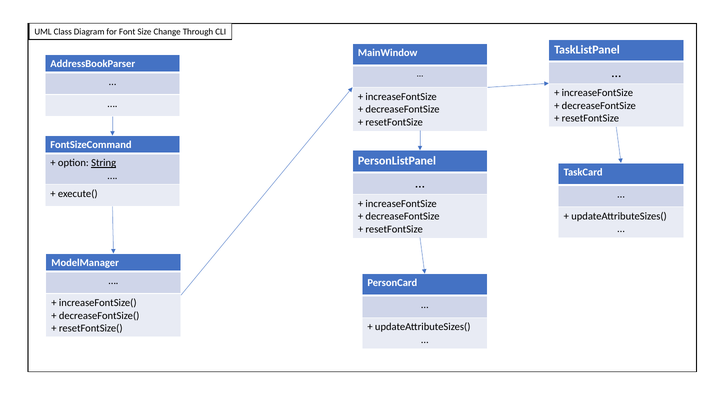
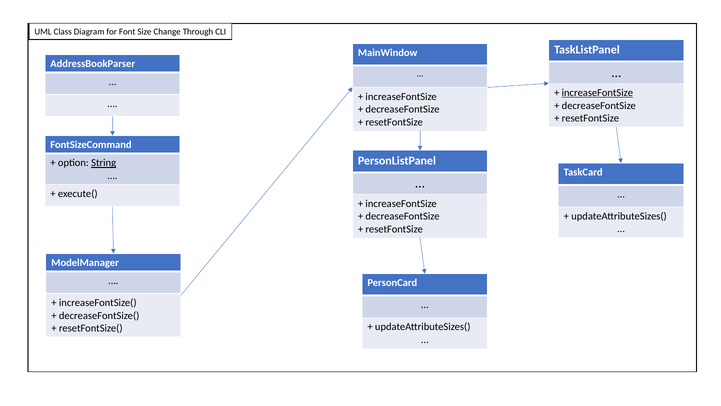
increaseFontSize at (597, 93) underline: none -> present
